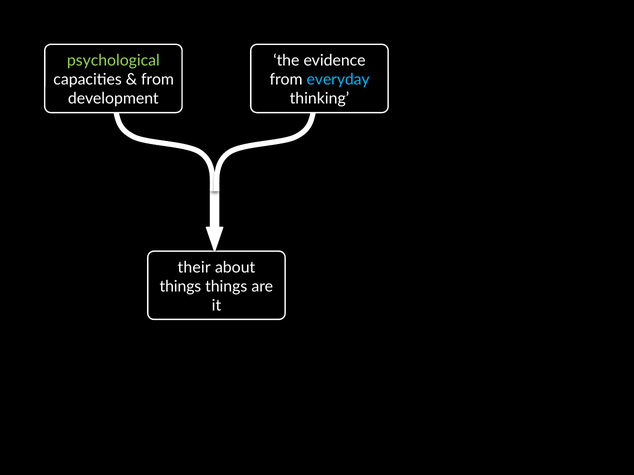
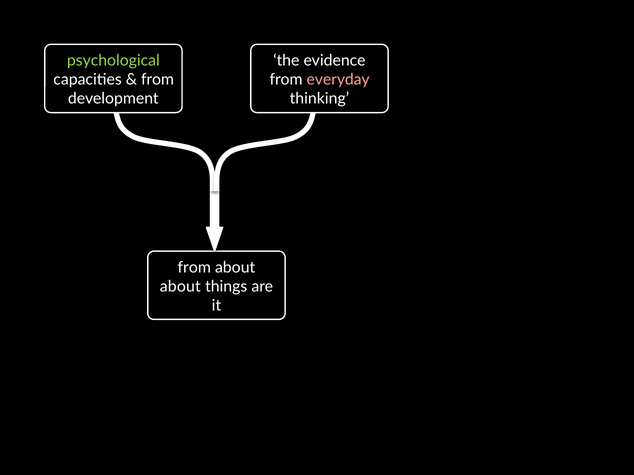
everyday colour: light blue -> pink
their at (194, 268): their -> from
things at (180, 287): things -> about
